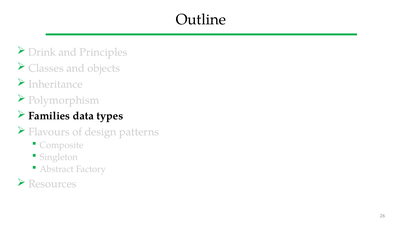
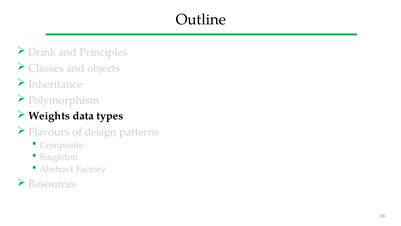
Families: Families -> Weights
